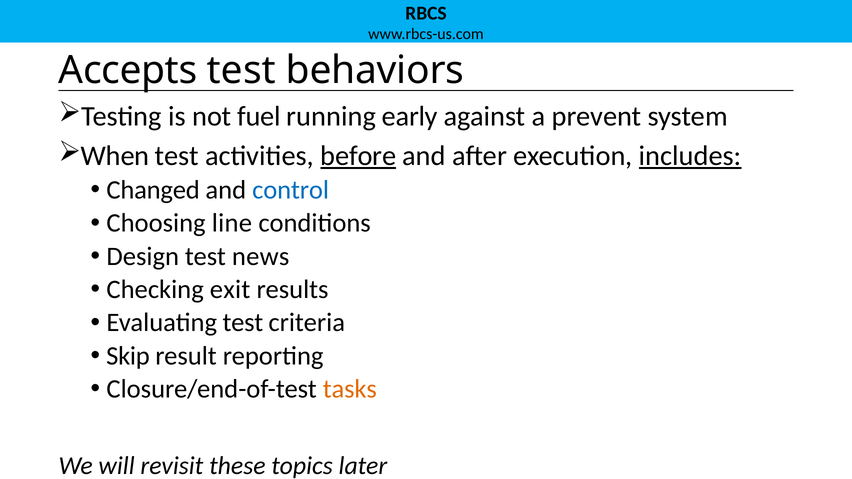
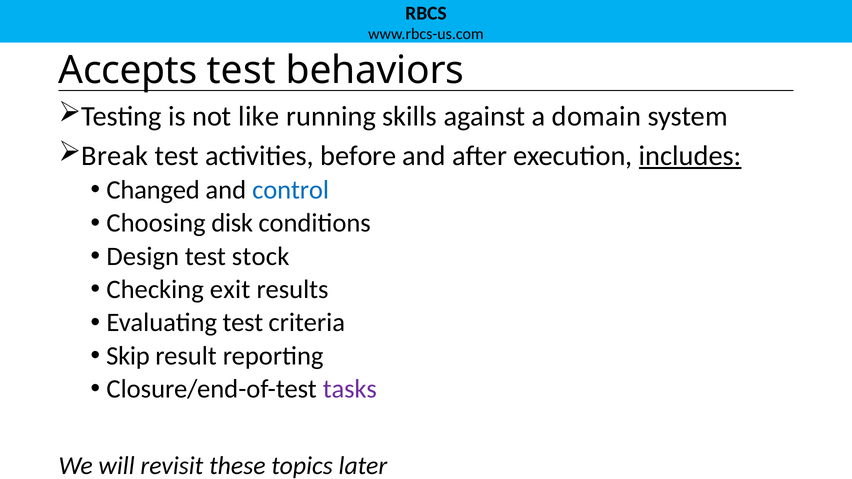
fuel: fuel -> like
early: early -> skills
prevent: prevent -> domain
When: When -> Break
before underline: present -> none
line: line -> disk
news: news -> stock
tasks colour: orange -> purple
